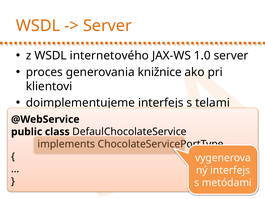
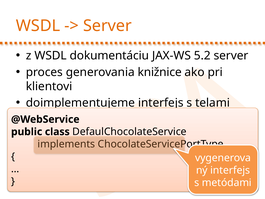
internetového: internetového -> dokumentáciu
1.0: 1.0 -> 5.2
